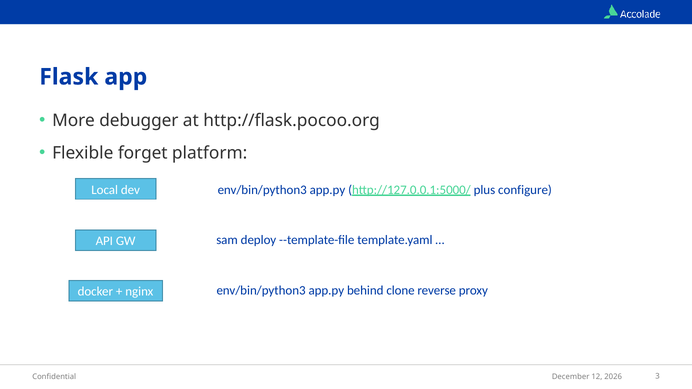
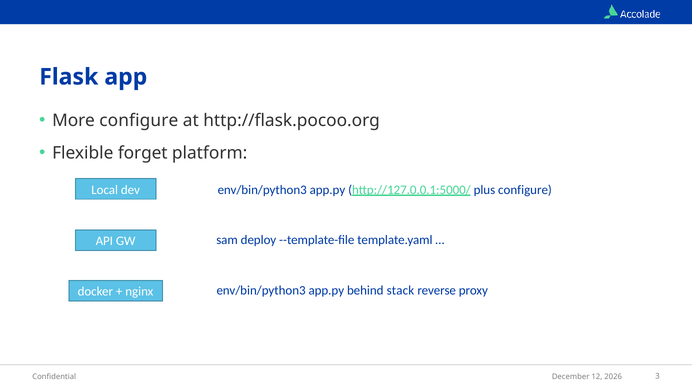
More debugger: debugger -> configure
clone: clone -> stack
